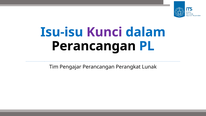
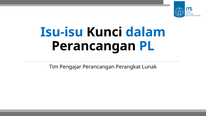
Kunci colour: purple -> black
